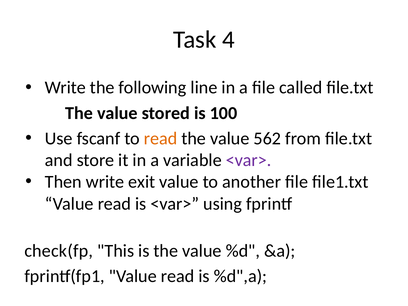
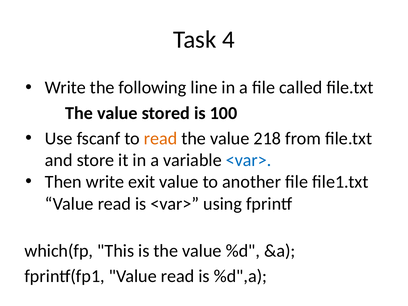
562: 562 -> 218
<var> at (249, 160) colour: purple -> blue
check(fp: check(fp -> which(fp
